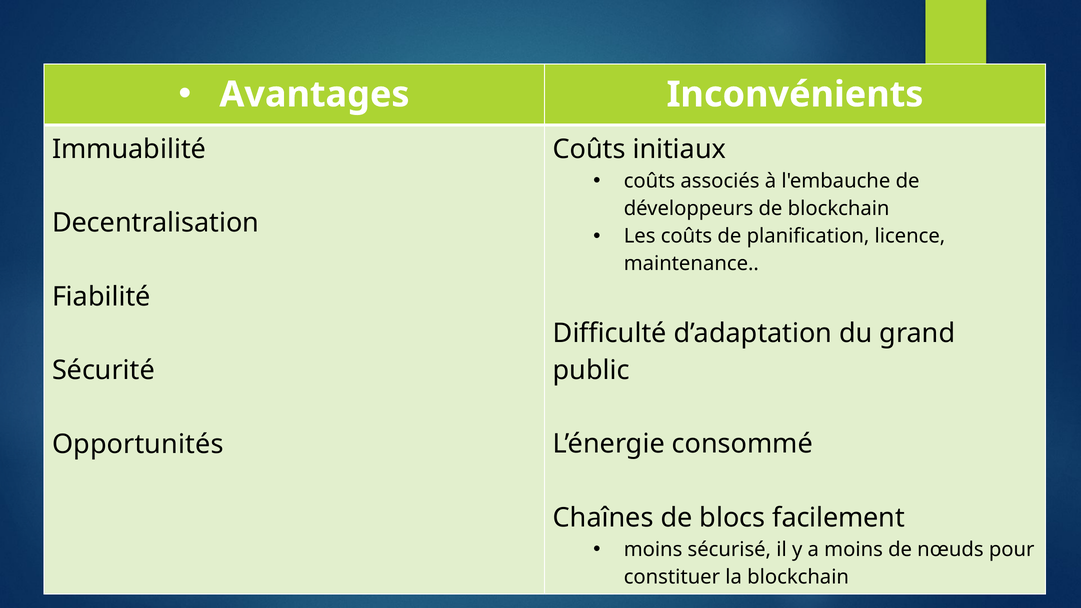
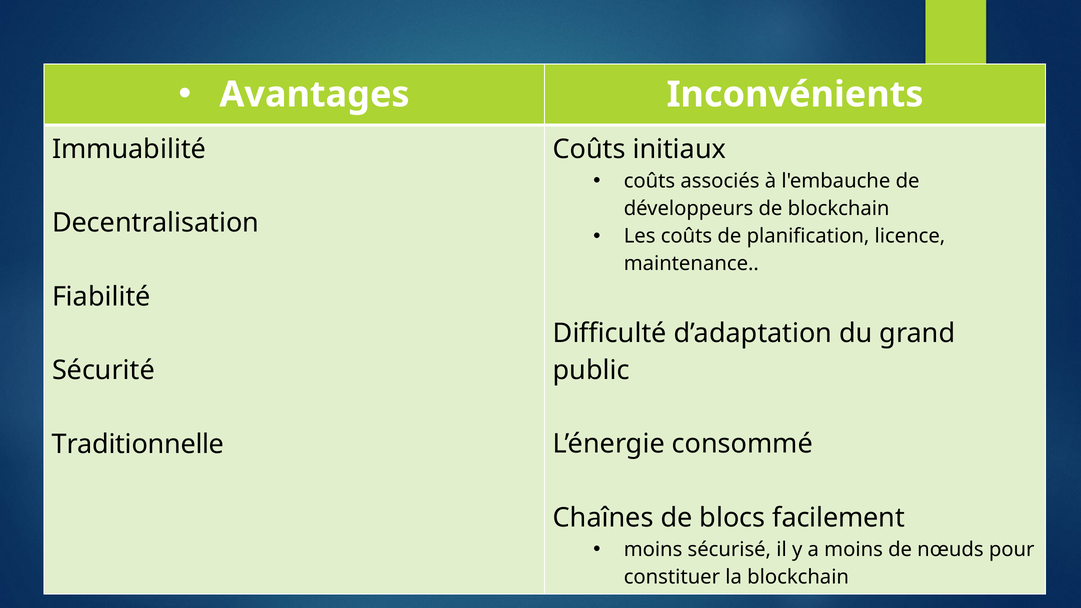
Opportunités: Opportunités -> Traditionnelle
